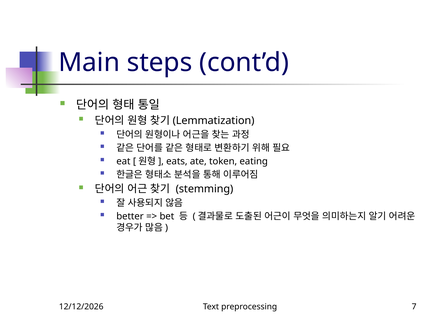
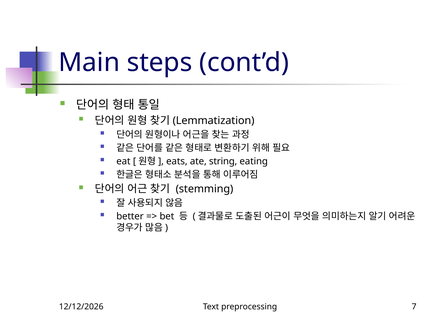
token: token -> string
